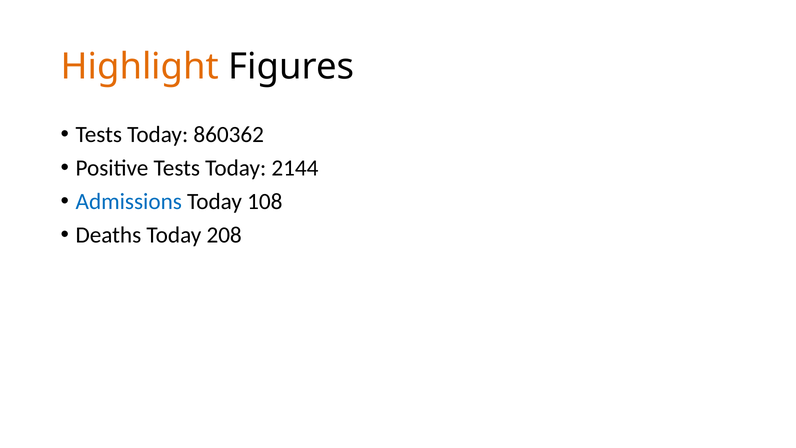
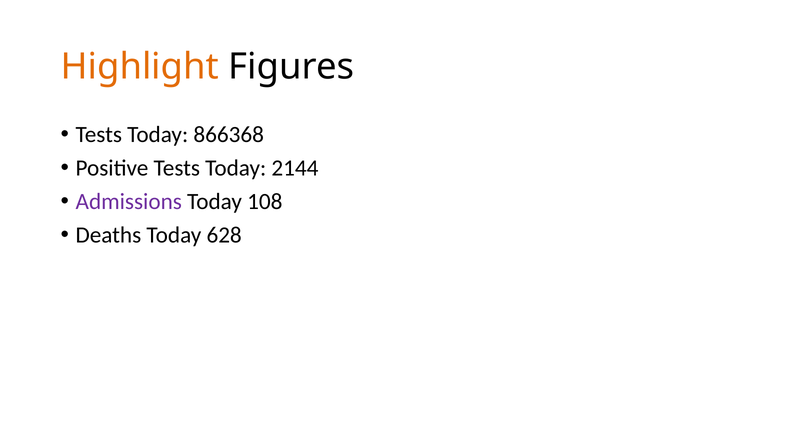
860362: 860362 -> 866368
Admissions colour: blue -> purple
208: 208 -> 628
